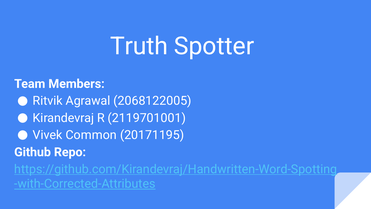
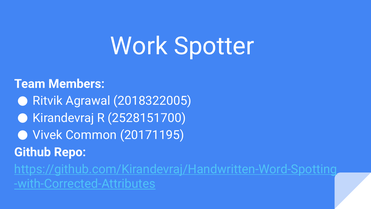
Truth: Truth -> Work
2068122005: 2068122005 -> 2018322005
2119701001: 2119701001 -> 2528151700
